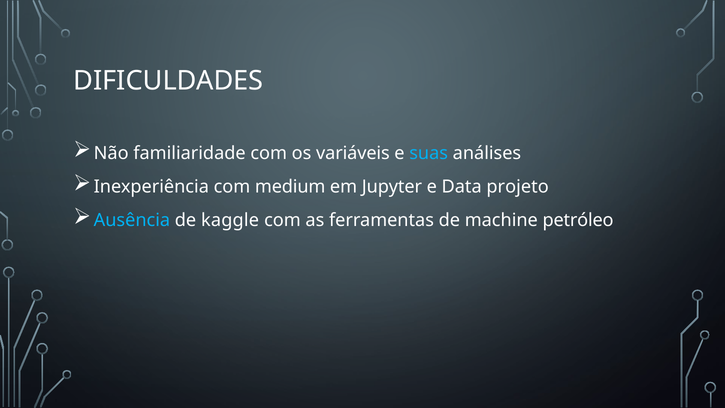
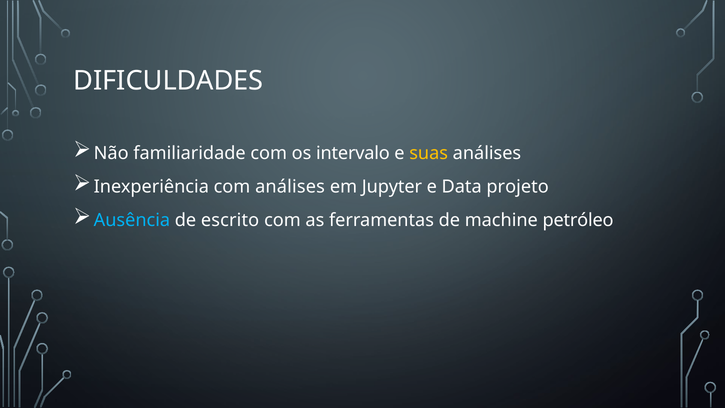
variáveis: variáveis -> intervalo
suas colour: light blue -> yellow
com medium: medium -> análises
kaggle: kaggle -> escrito
